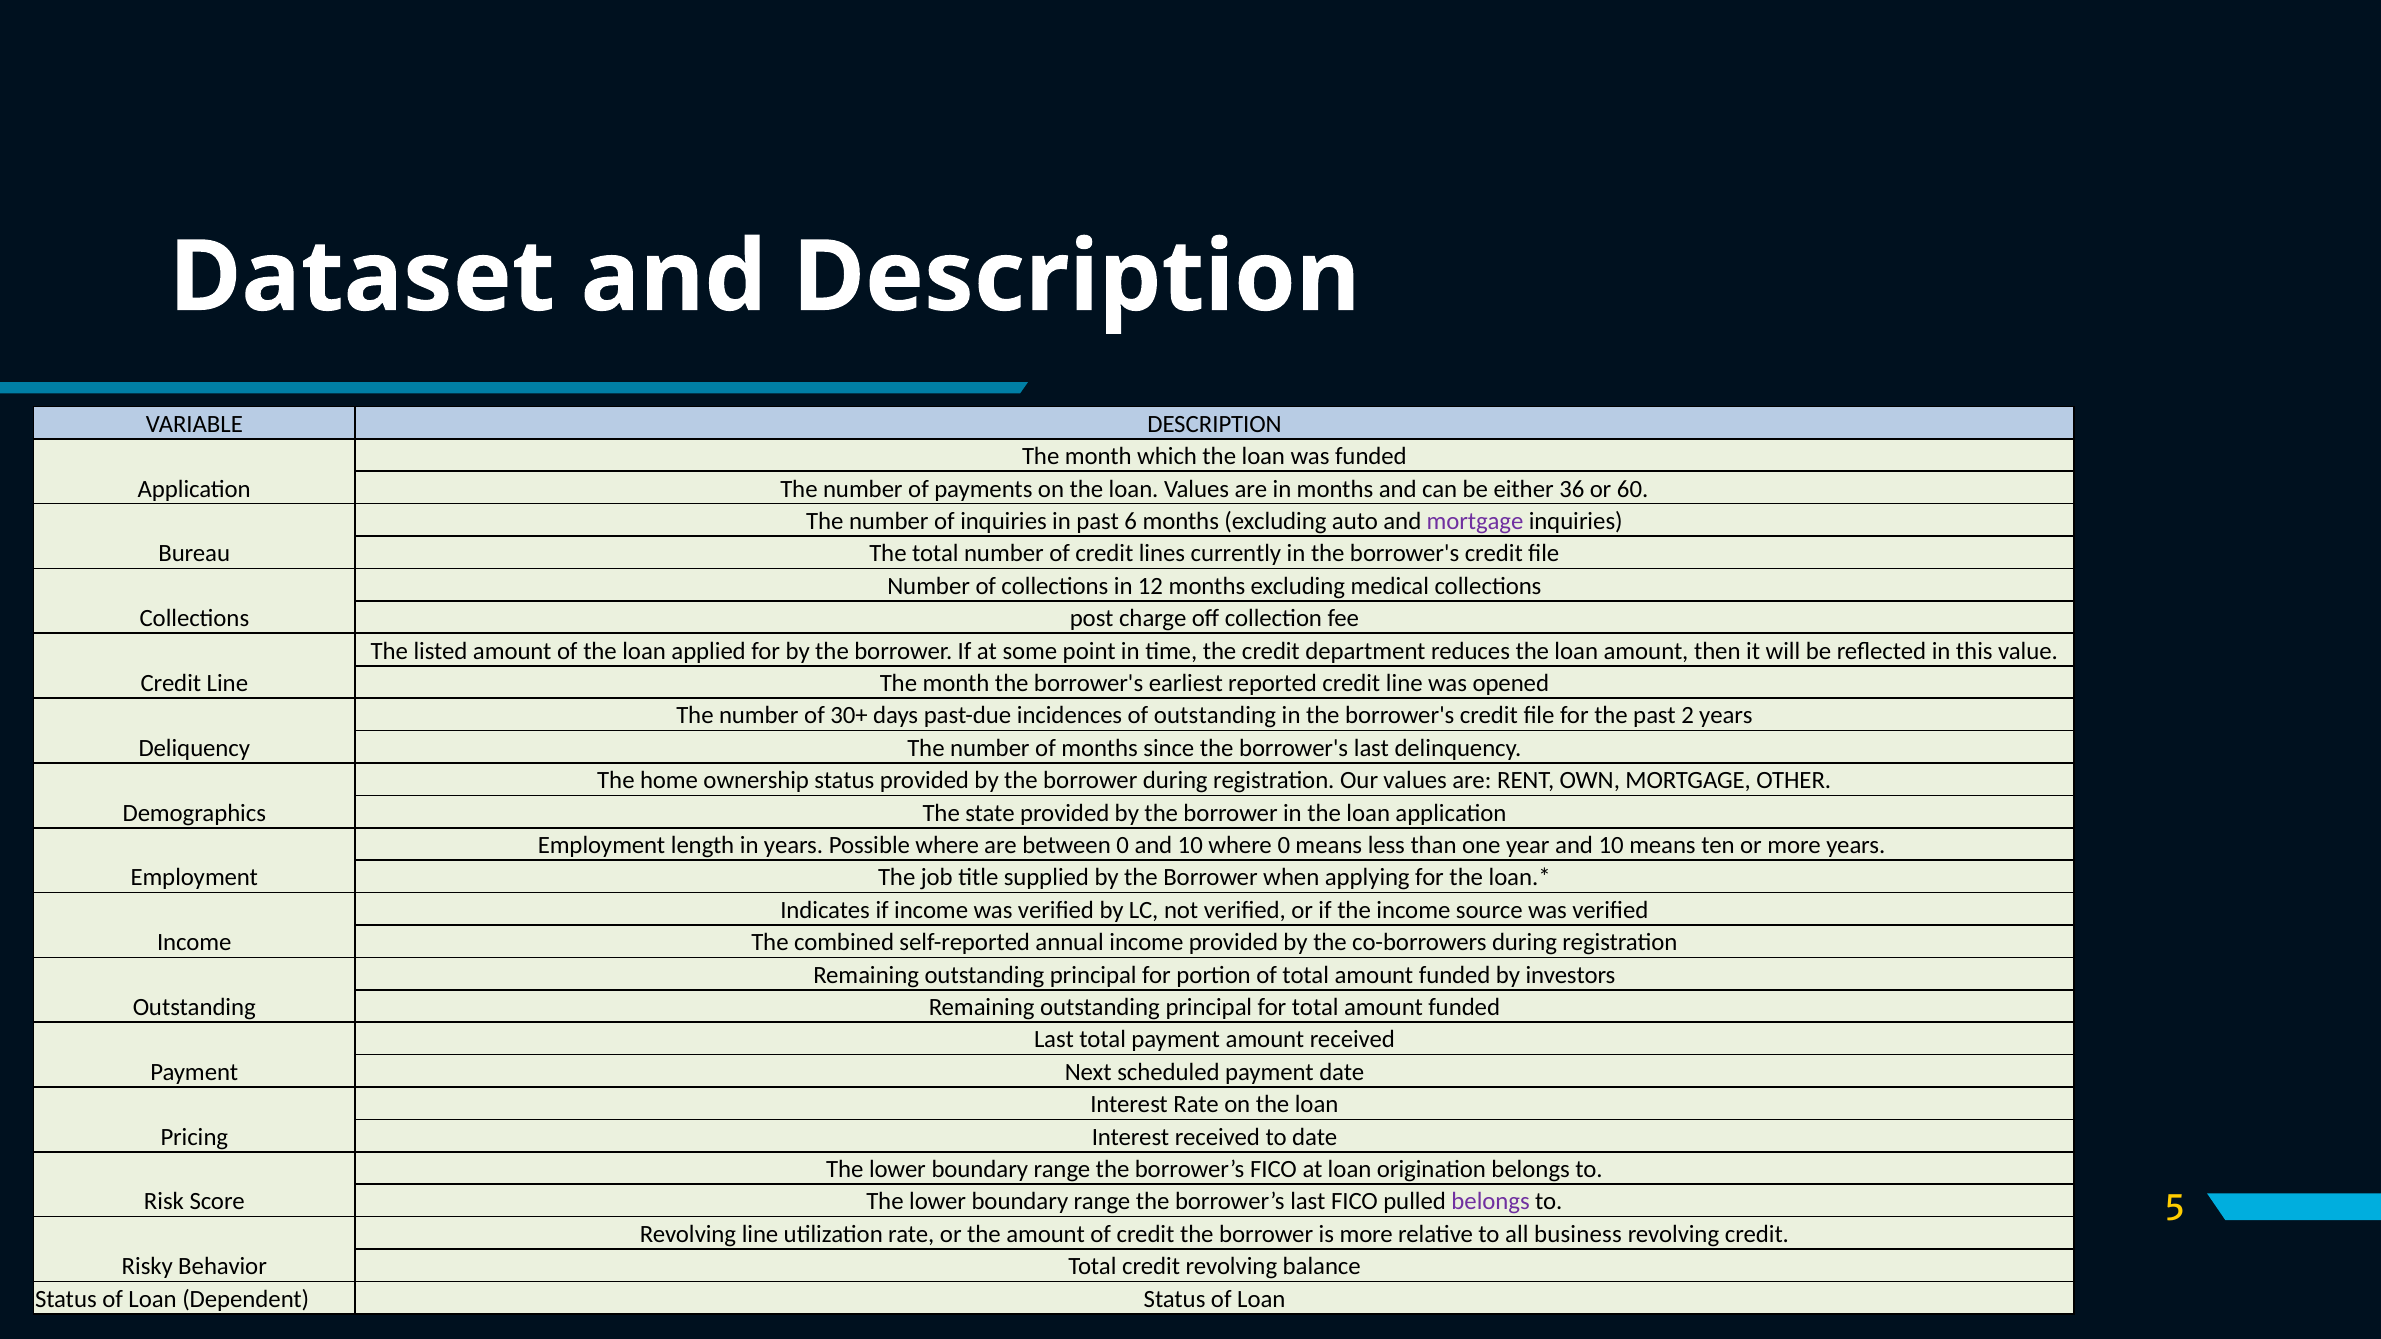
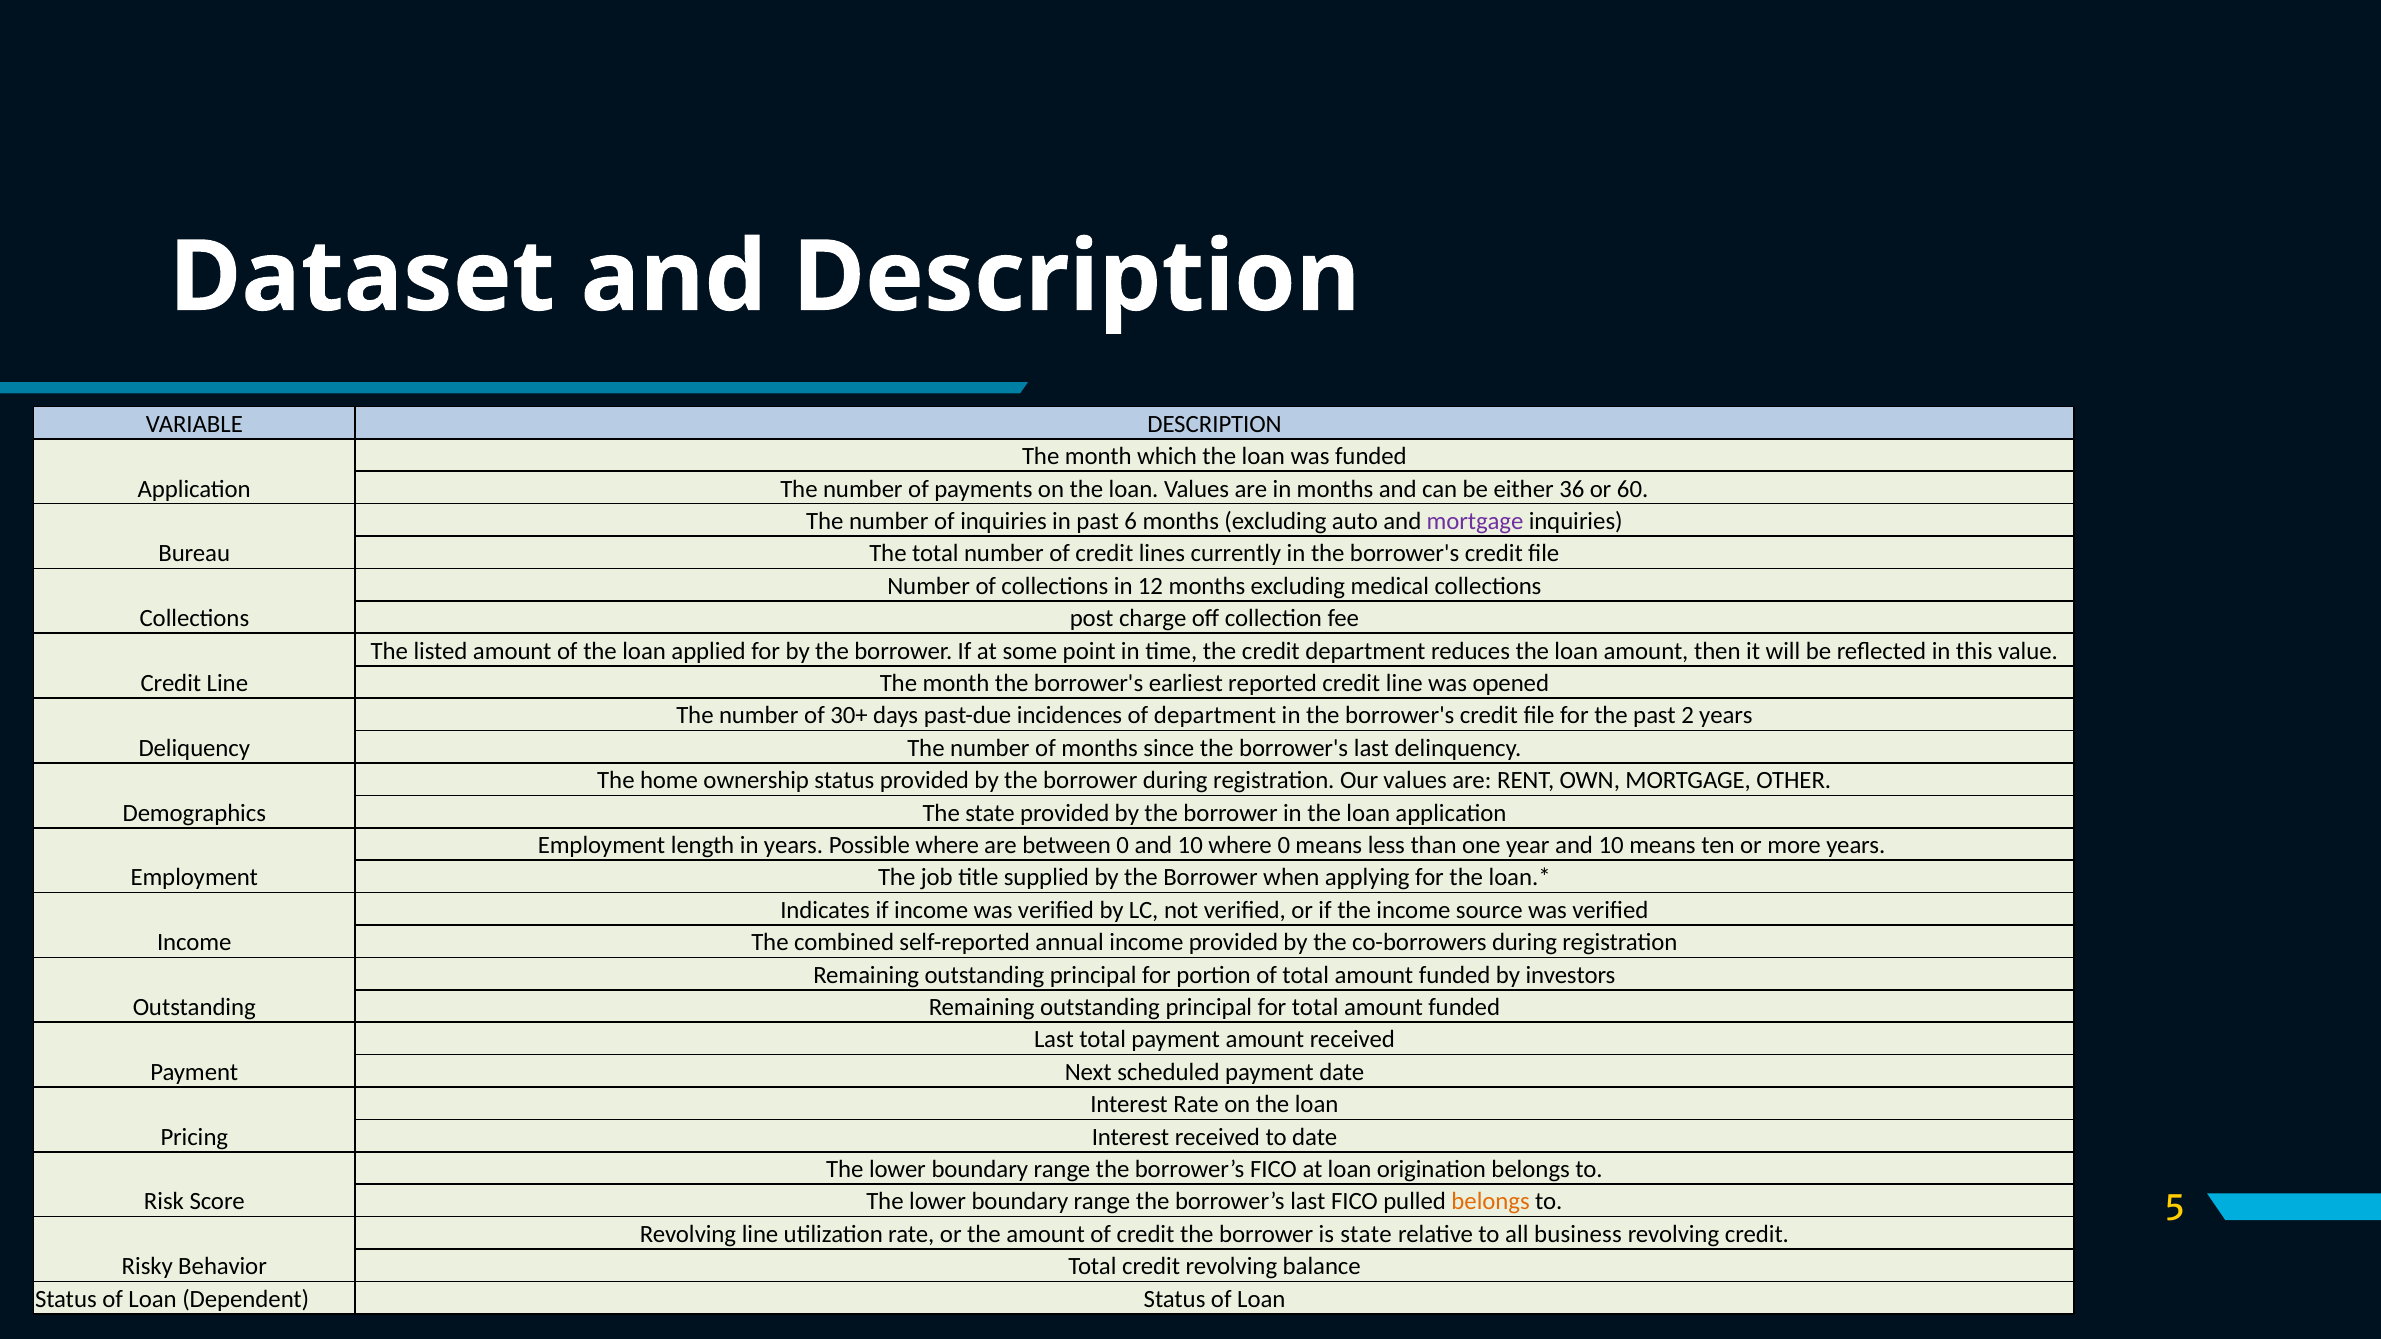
of outstanding: outstanding -> department
belongs at (1491, 1202) colour: purple -> orange
is more: more -> state
